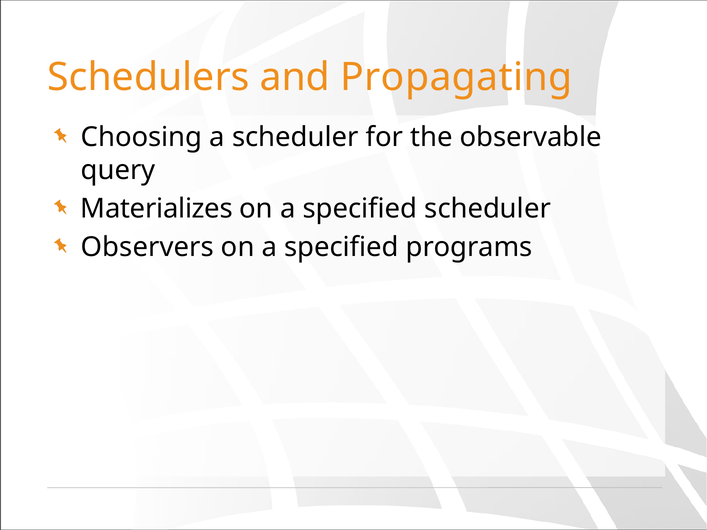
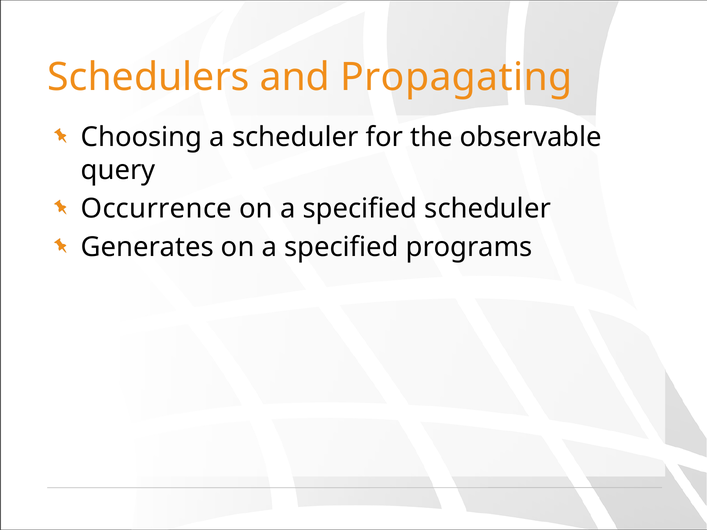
Materializes: Materializes -> Occurrence
Observers: Observers -> Generates
